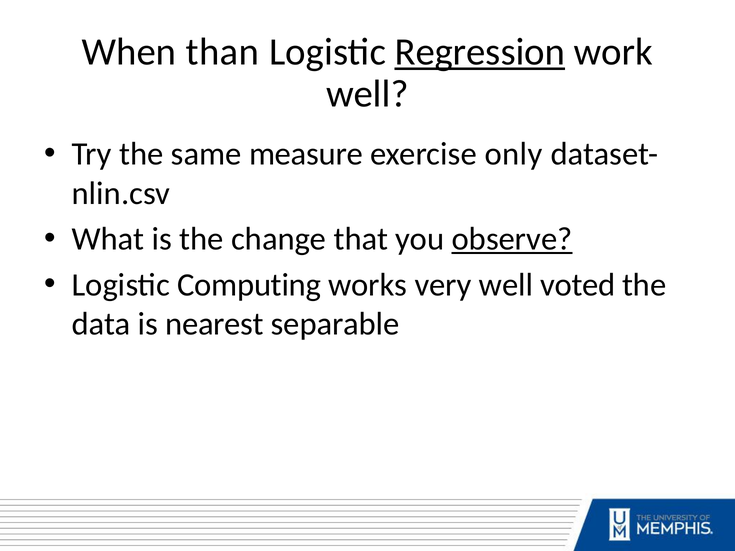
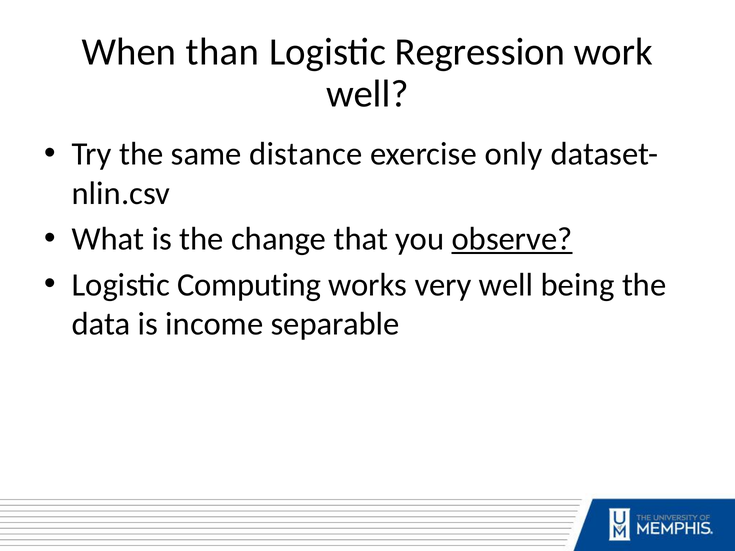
Regression underline: present -> none
measure: measure -> distance
voted: voted -> being
nearest: nearest -> income
